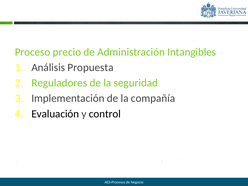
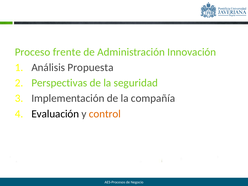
precio: precio -> frente
Intangibles: Intangibles -> Innovación
Reguladores: Reguladores -> Perspectivas
control colour: black -> orange
